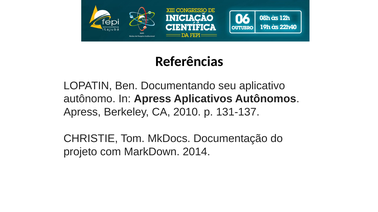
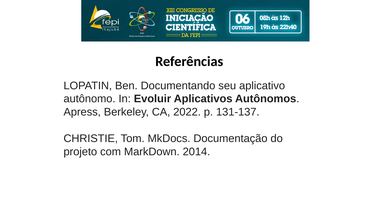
In Apress: Apress -> Evoluir
2010: 2010 -> 2022
